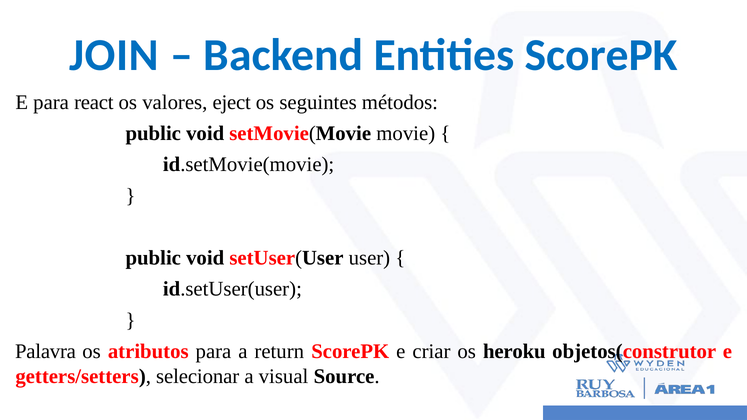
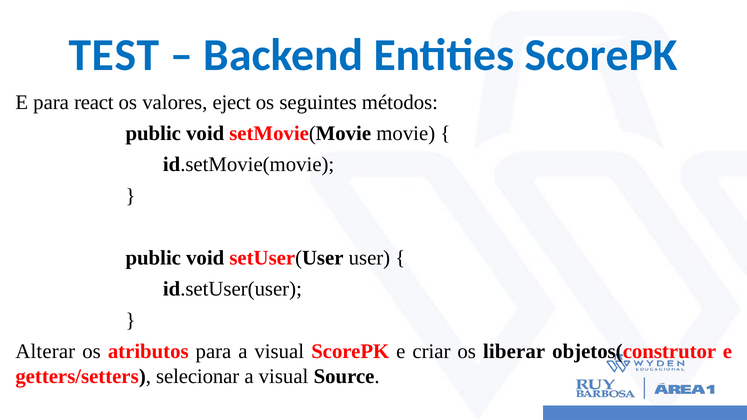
JOIN: JOIN -> TEST
Palavra: Palavra -> Alterar
para a return: return -> visual
heroku: heroku -> liberar
